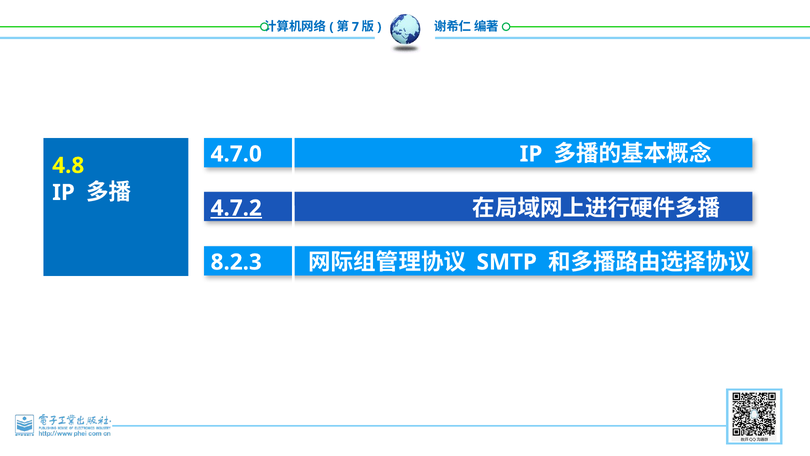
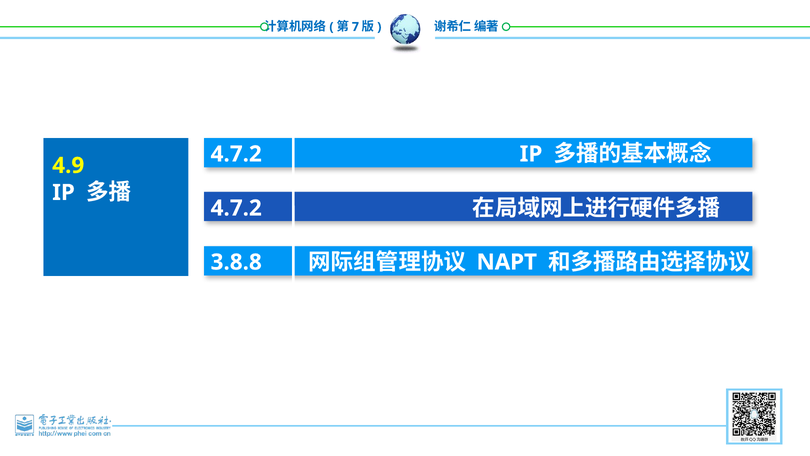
4.7.0 at (236, 154): 4.7.0 -> 4.7.2
4.8: 4.8 -> 4.9
4.7.2 at (236, 208) underline: present -> none
8.2.3: 8.2.3 -> 3.8.8
SMTP: SMTP -> NAPT
